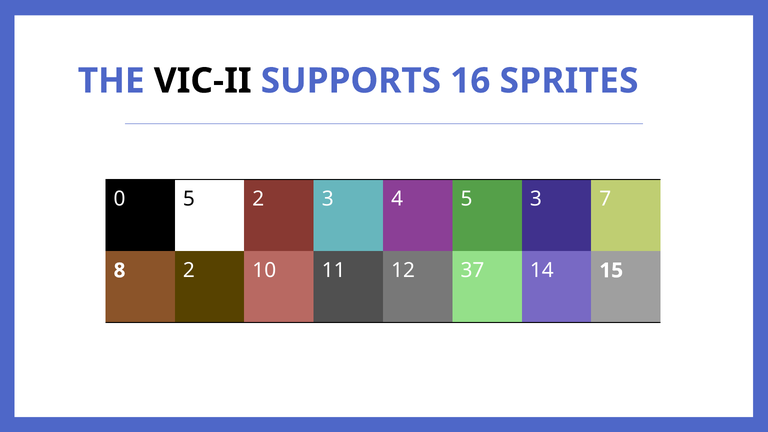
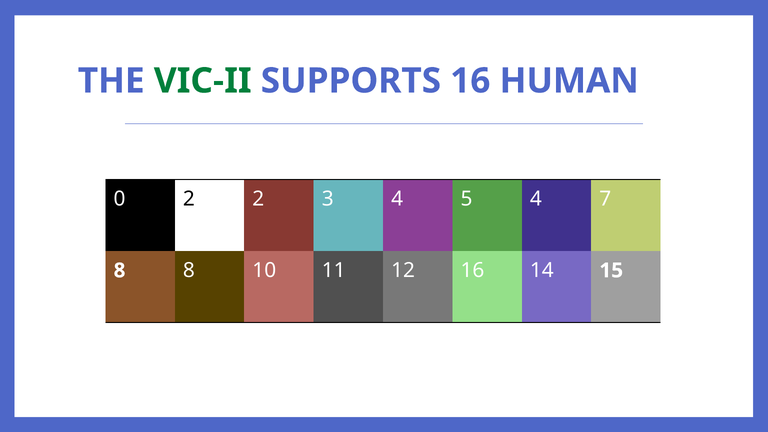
VIC-II colour: black -> green
SPRITES: SPRITES -> HUMAN
0 5: 5 -> 2
5 3: 3 -> 4
8 2: 2 -> 8
12 37: 37 -> 16
